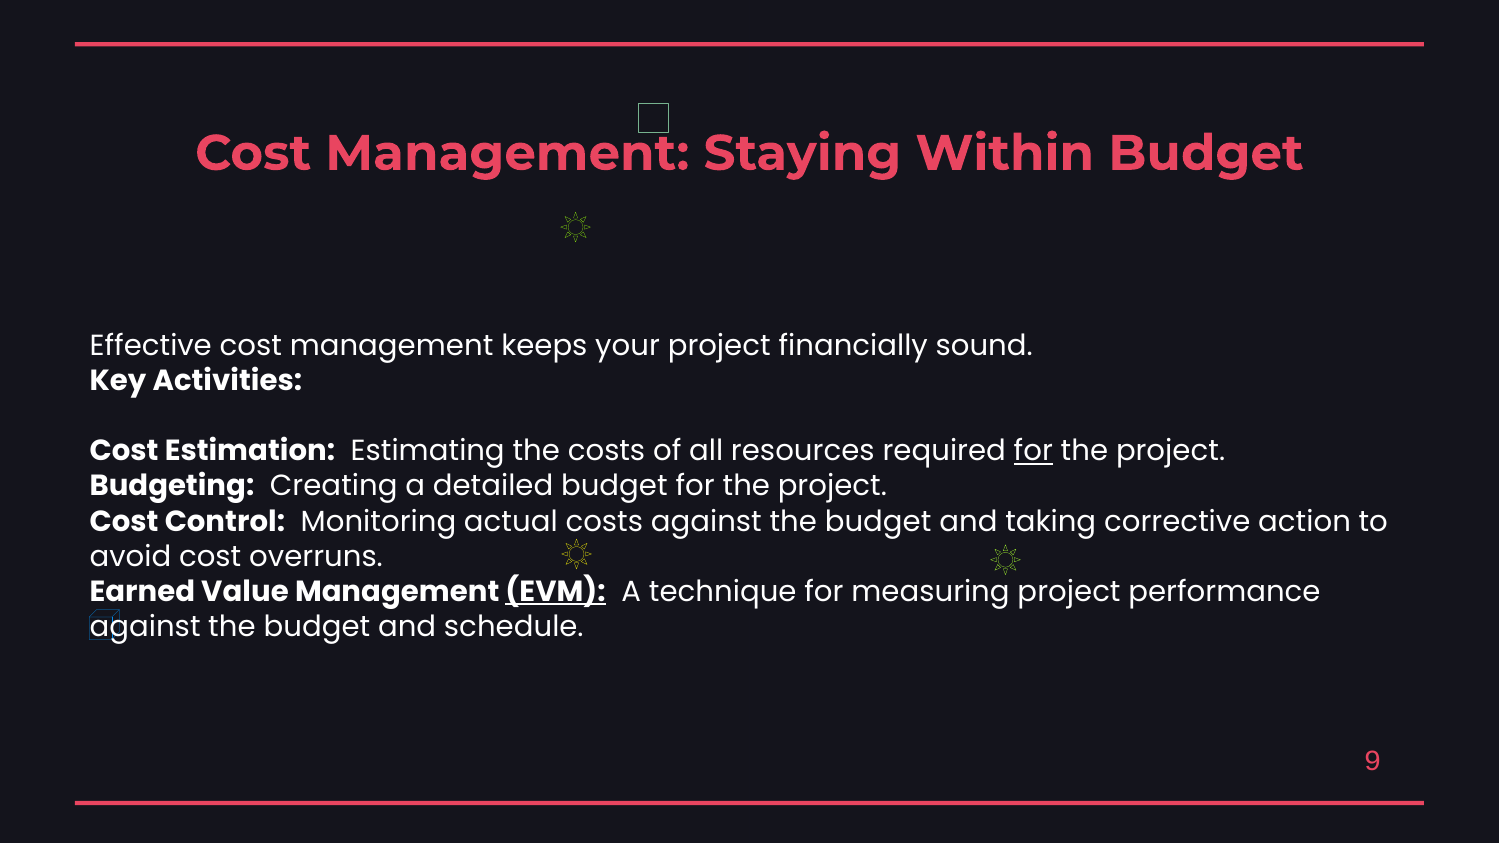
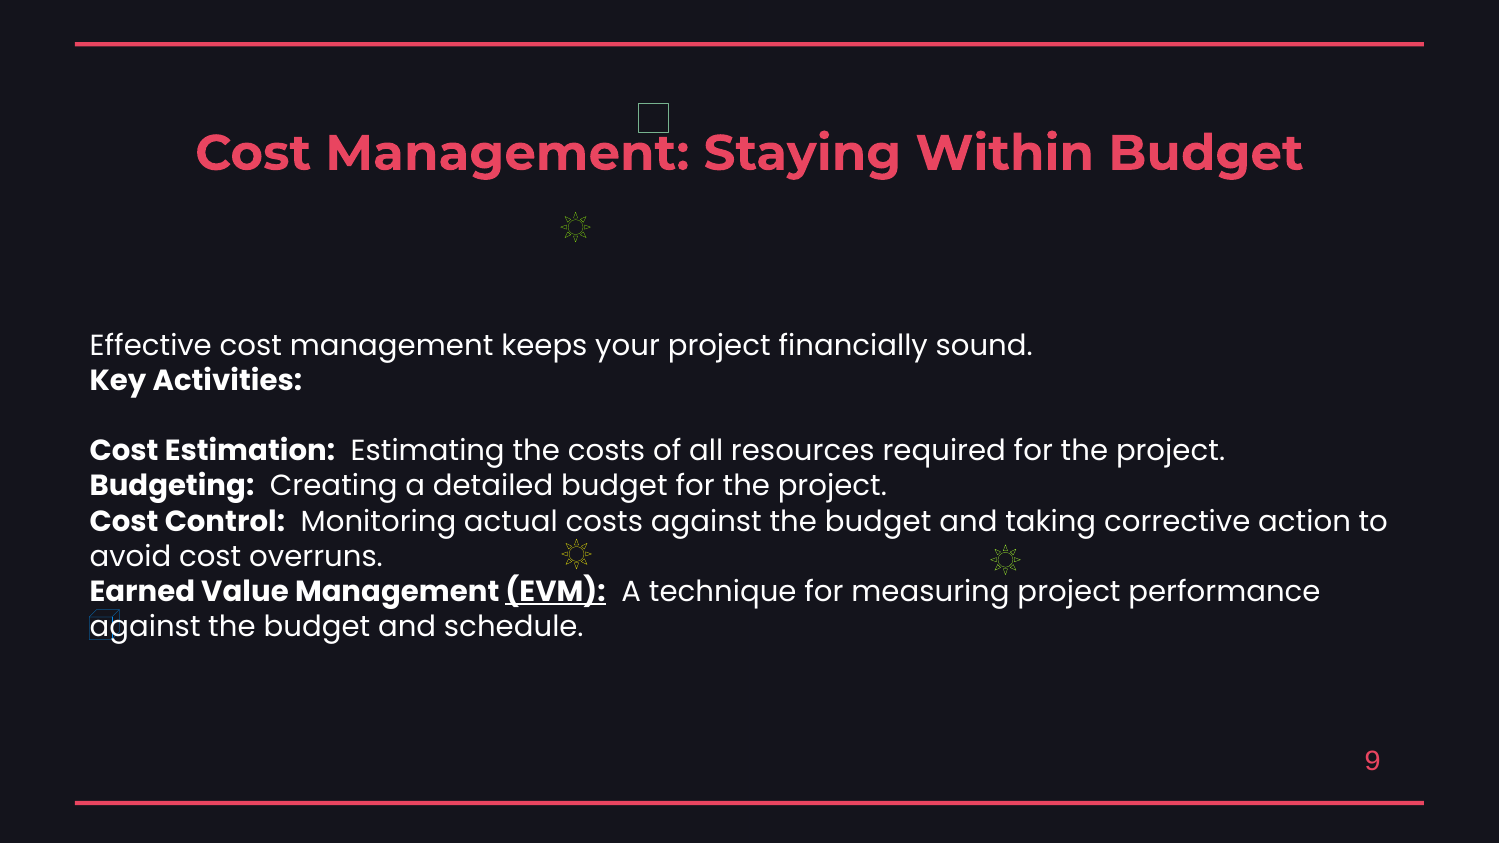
for at (1033, 451) underline: present -> none
